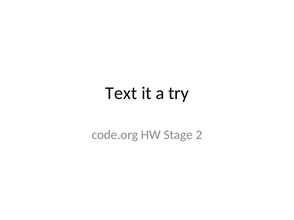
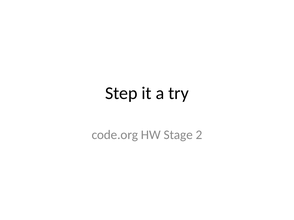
Text: Text -> Step
